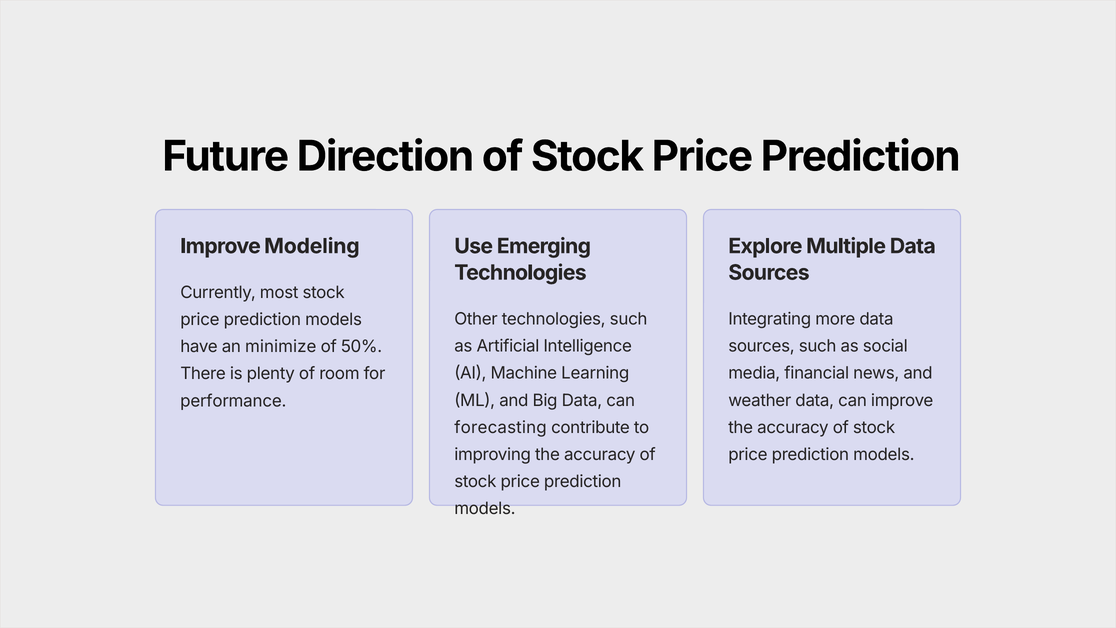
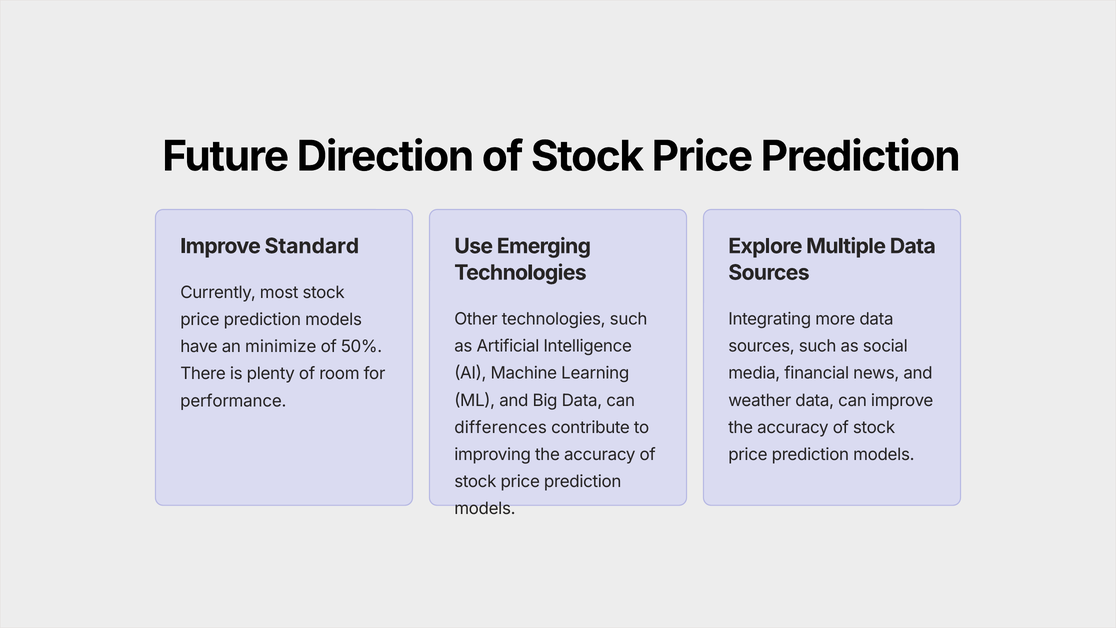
Modeling: Modeling -> Standard
forecasting: forecasting -> differences
